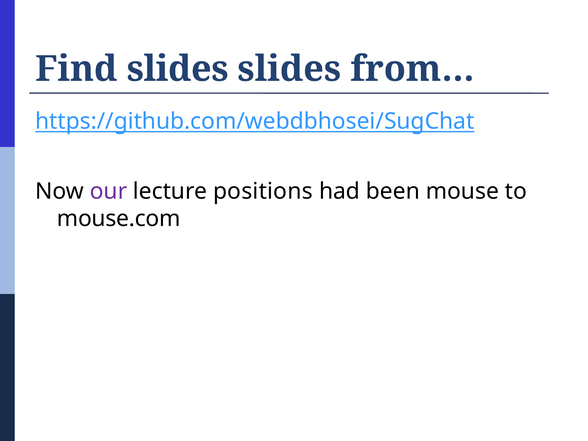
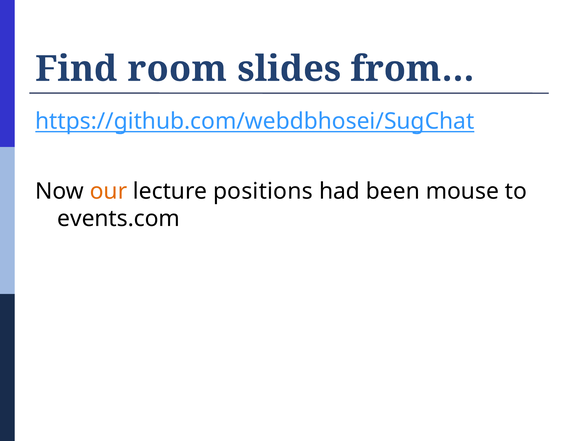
Find slides: slides -> room
our colour: purple -> orange
mouse.com: mouse.com -> events.com
